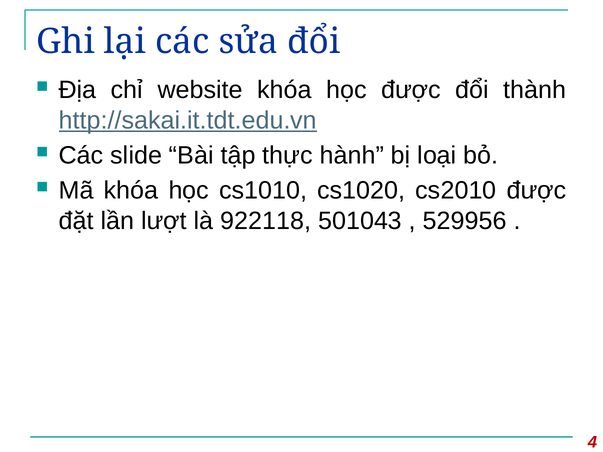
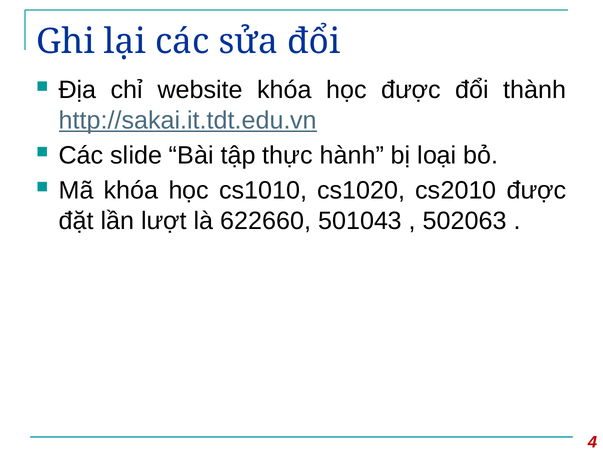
922118: 922118 -> 622660
529956: 529956 -> 502063
